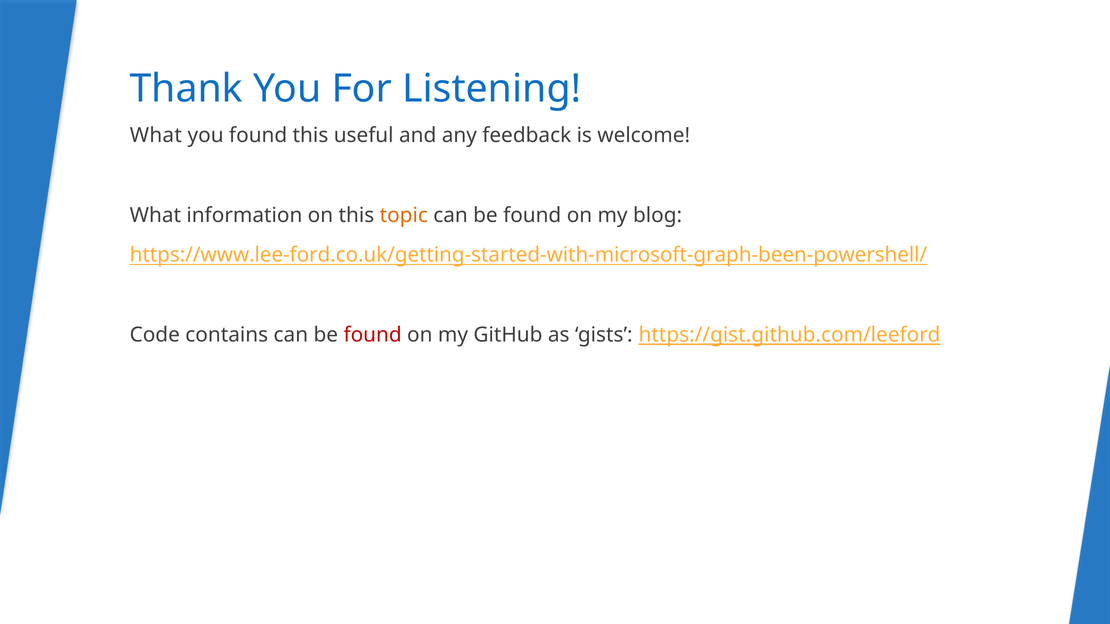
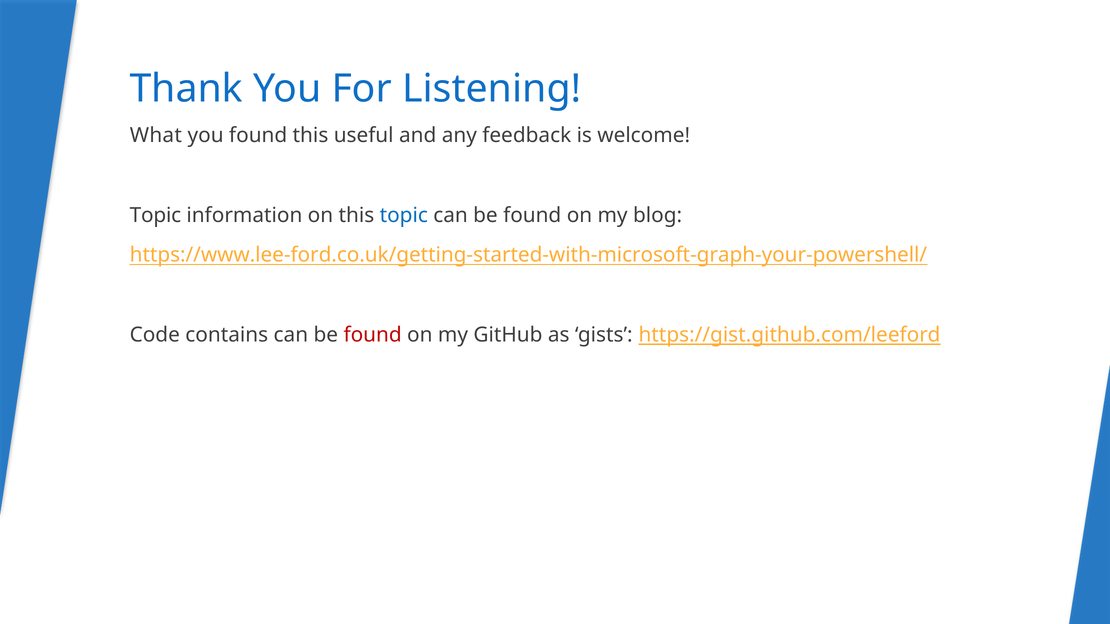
What at (155, 215): What -> Topic
topic at (404, 215) colour: orange -> blue
https://www.lee-ford.co.uk/getting-started-with-microsoft-graph-been-powershell/: https://www.lee-ford.co.uk/getting-started-with-microsoft-graph-been-powershell/ -> https://www.lee-ford.co.uk/getting-started-with-microsoft-graph-your-powershell/
